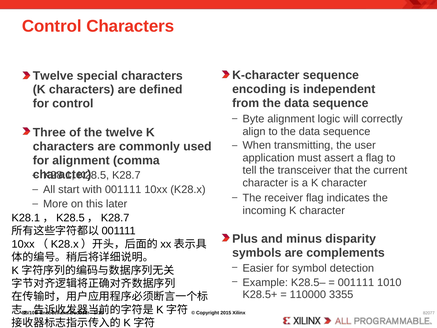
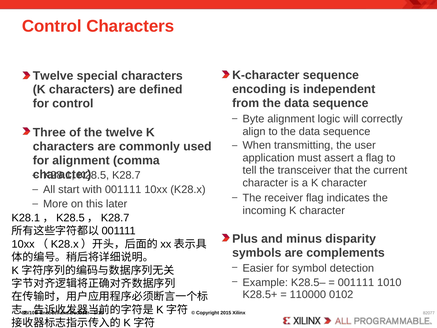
3355: 3355 -> 0102
